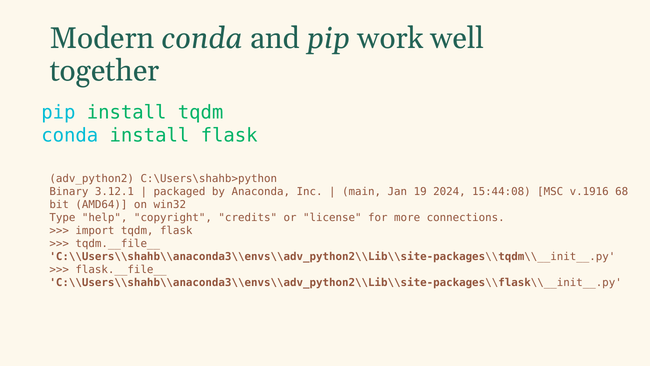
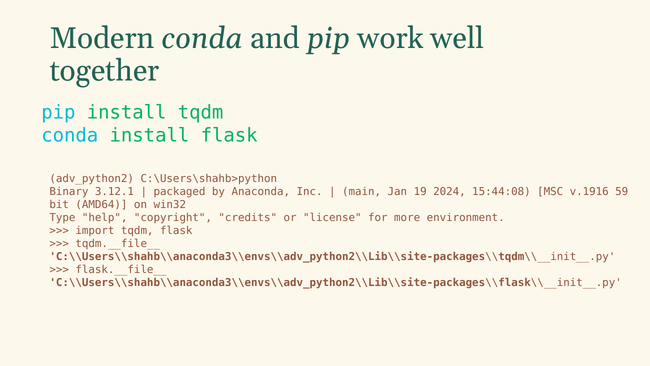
68: 68 -> 59
connections: connections -> environment
